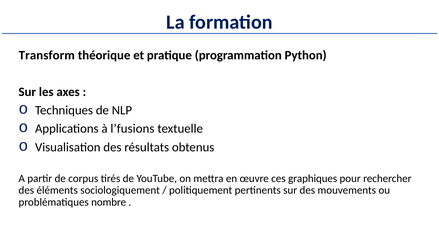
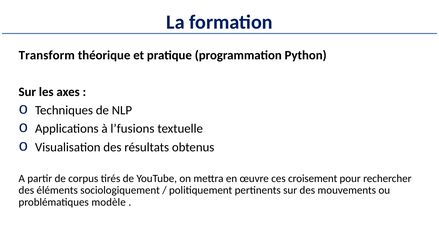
graphiques: graphiques -> croisement
nombre: nombre -> modèle
